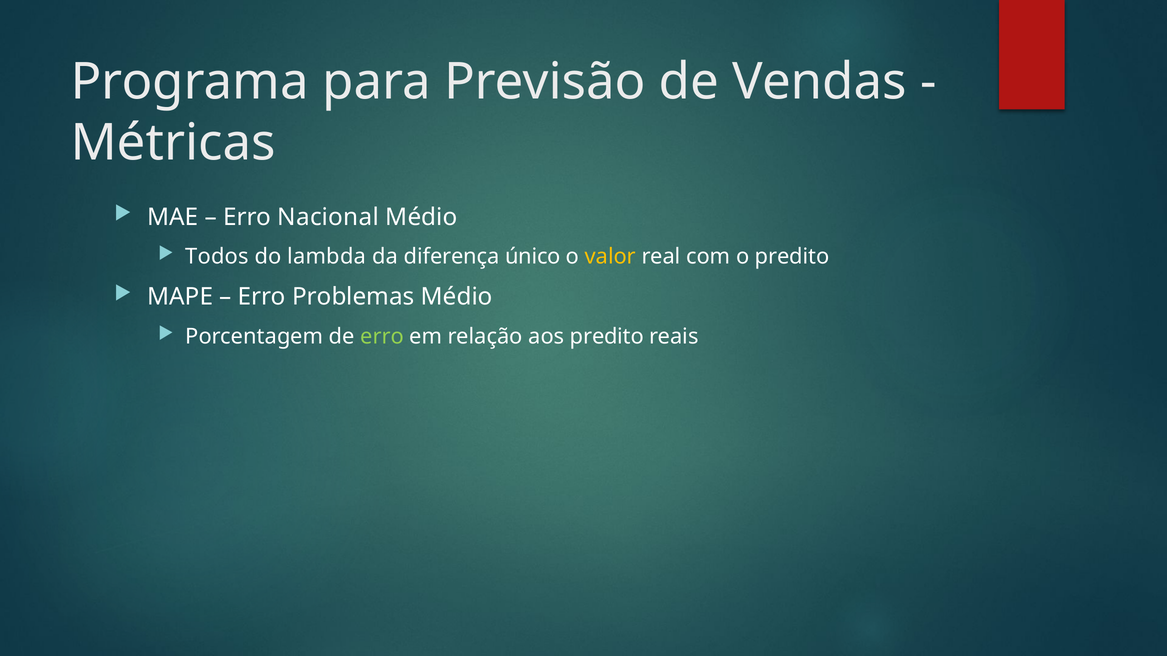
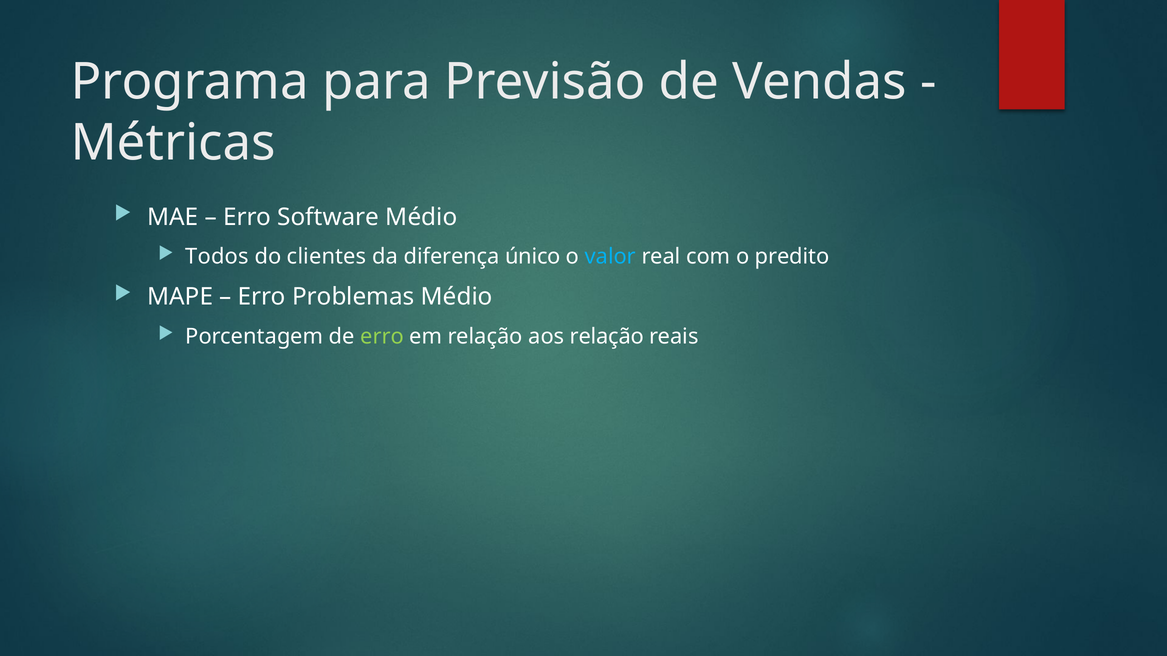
Nacional: Nacional -> Software
lambda: lambda -> clientes
valor colour: yellow -> light blue
aos predito: predito -> relação
